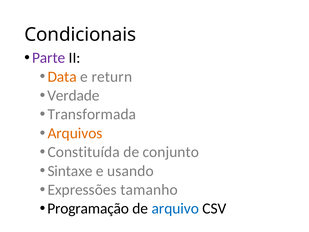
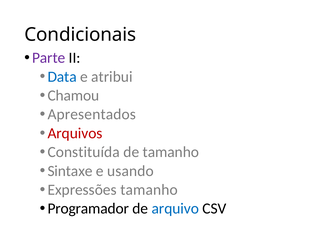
Data colour: orange -> blue
return: return -> atribui
Verdade: Verdade -> Chamou
Transformada: Transformada -> Apresentados
Arquivos colour: orange -> red
de conjunto: conjunto -> tamanho
Programação: Programação -> Programador
